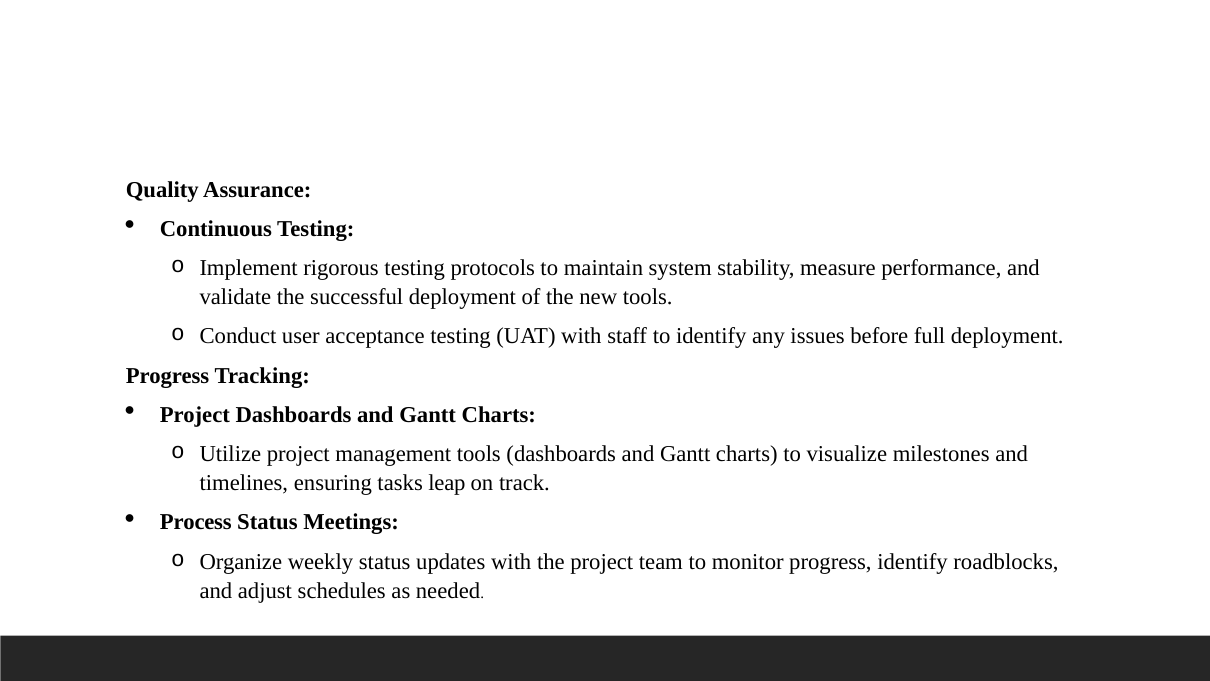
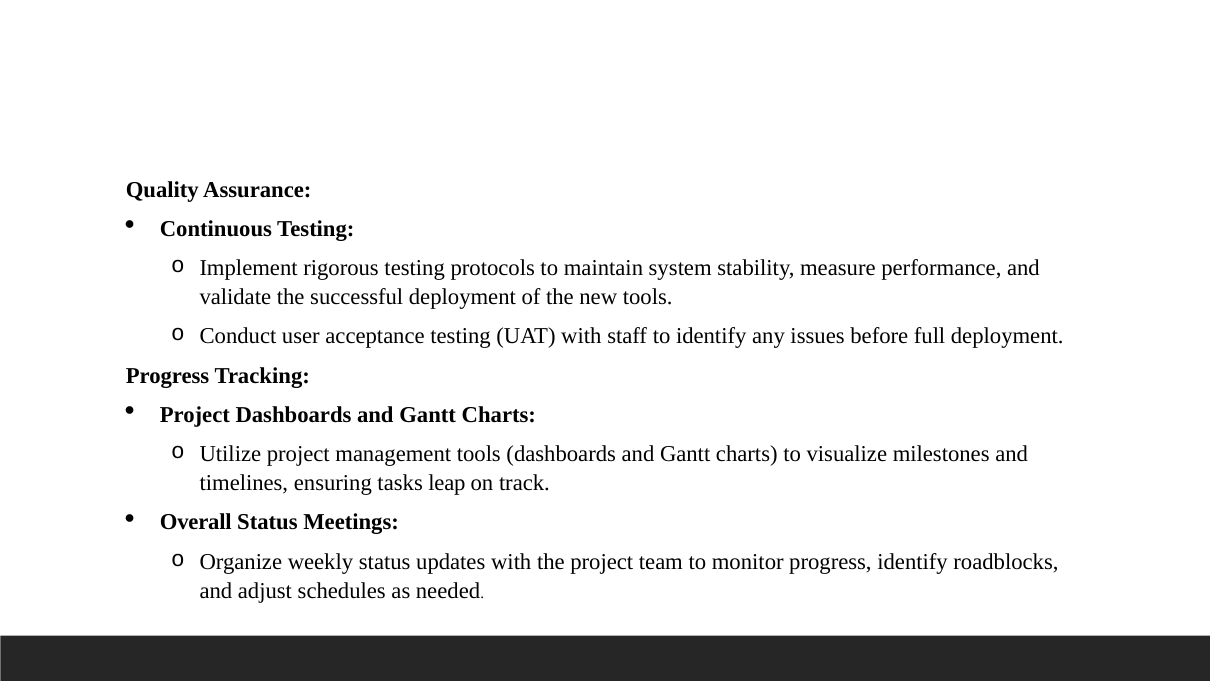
Process: Process -> Overall
